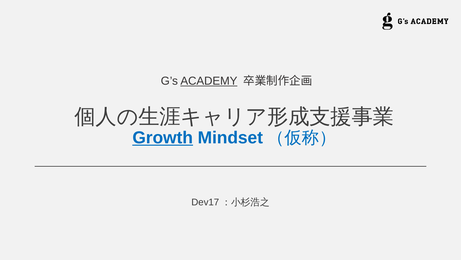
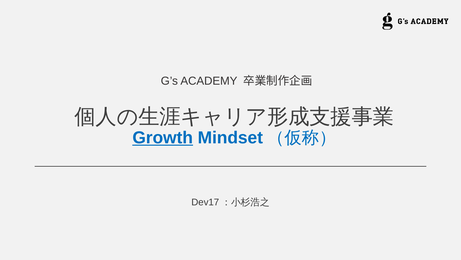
ACADEMY underline: present -> none
